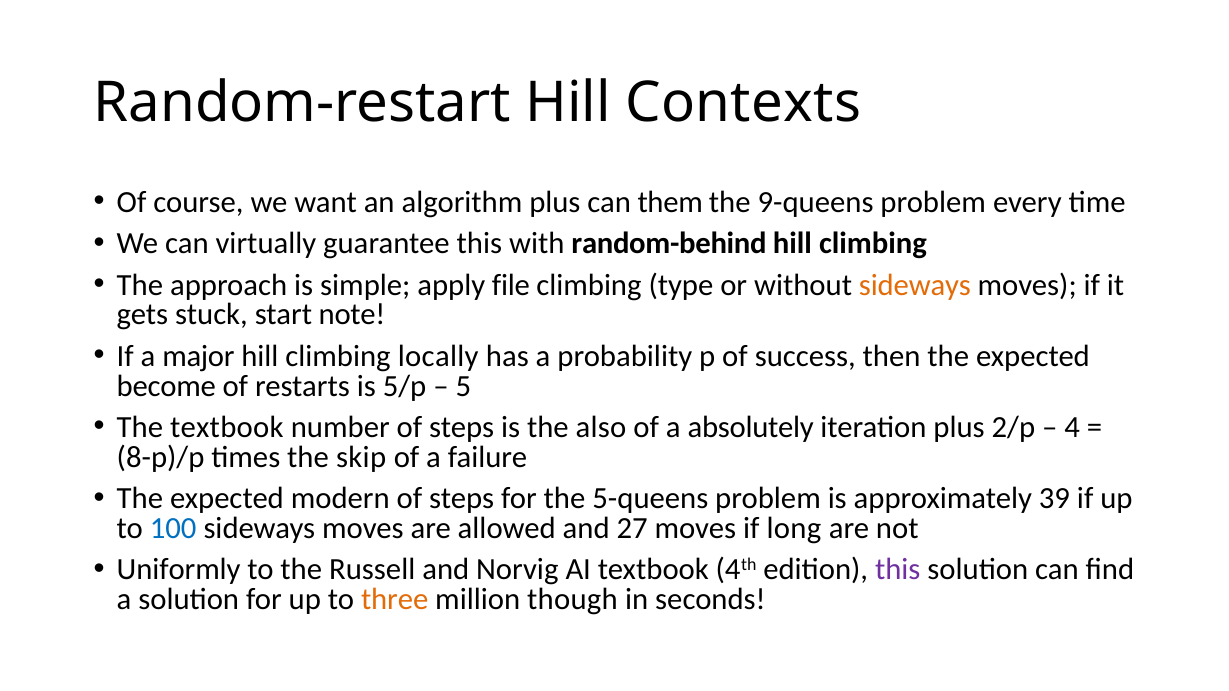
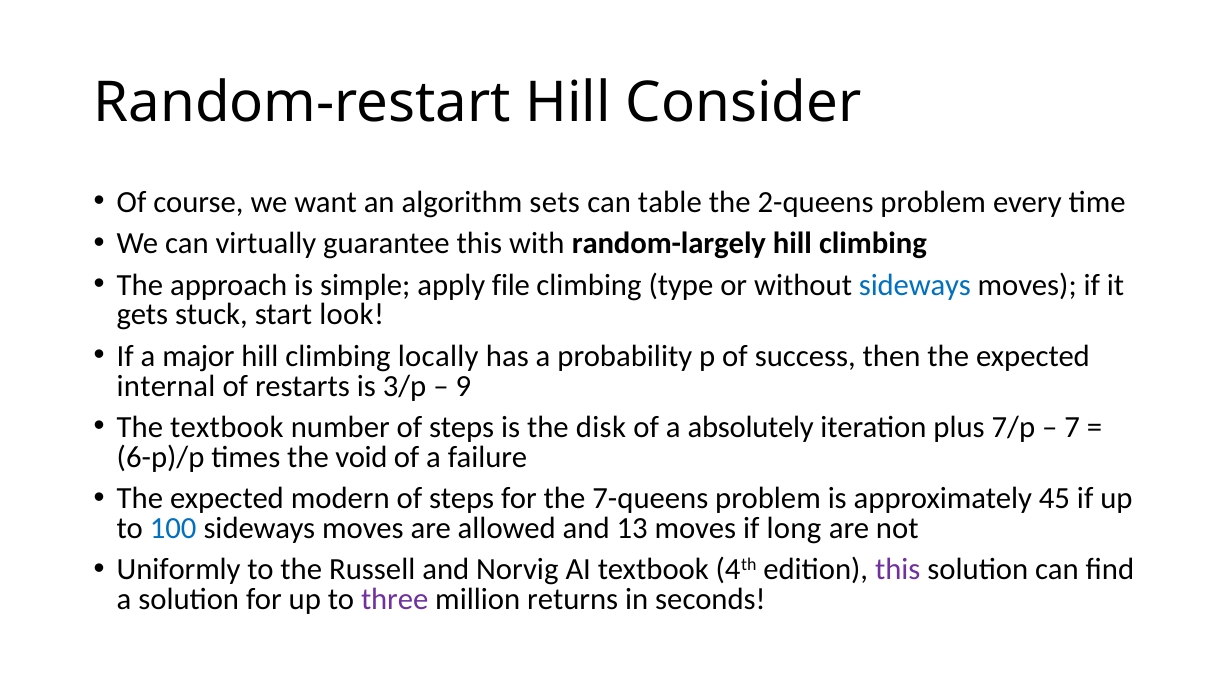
Contexts: Contexts -> Consider
algorithm plus: plus -> sets
them: them -> table
9-queens: 9-queens -> 2-queens
random-behind: random-behind -> random-largely
sideways at (915, 285) colour: orange -> blue
note: note -> look
become: become -> internal
5/p: 5/p -> 3/p
5: 5 -> 9
also: also -> disk
2/p: 2/p -> 7/p
4: 4 -> 7
8-p)/p: 8-p)/p -> 6-p)/p
skip: skip -> void
5-queens: 5-queens -> 7-queens
39: 39 -> 45
27: 27 -> 13
three colour: orange -> purple
though: though -> returns
